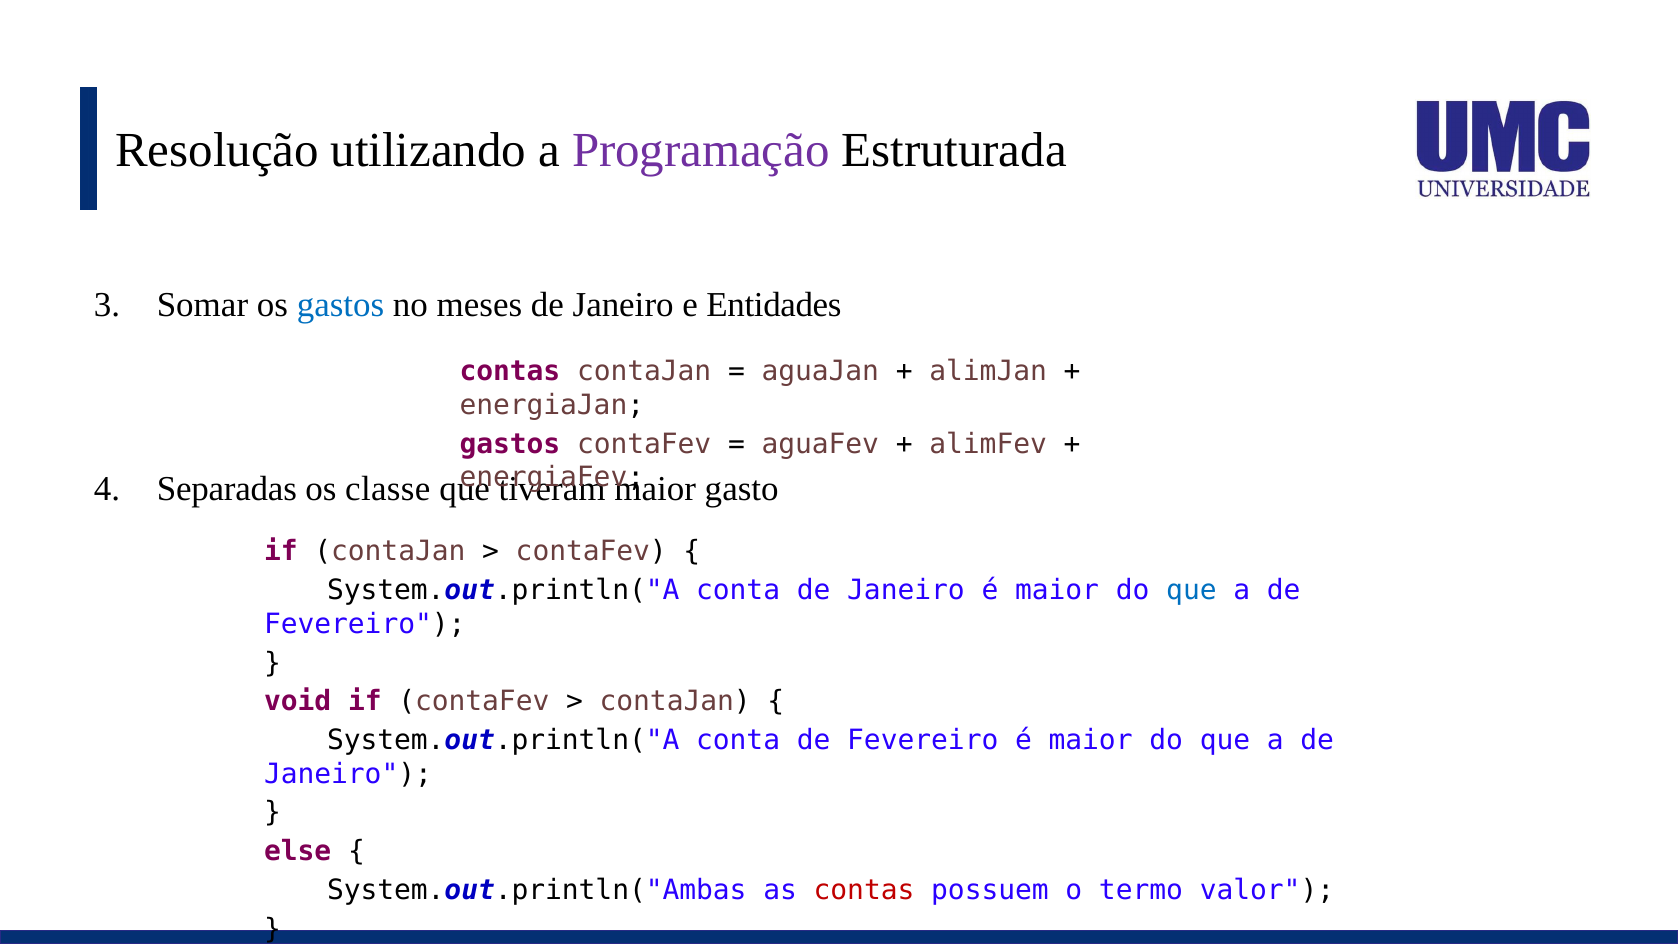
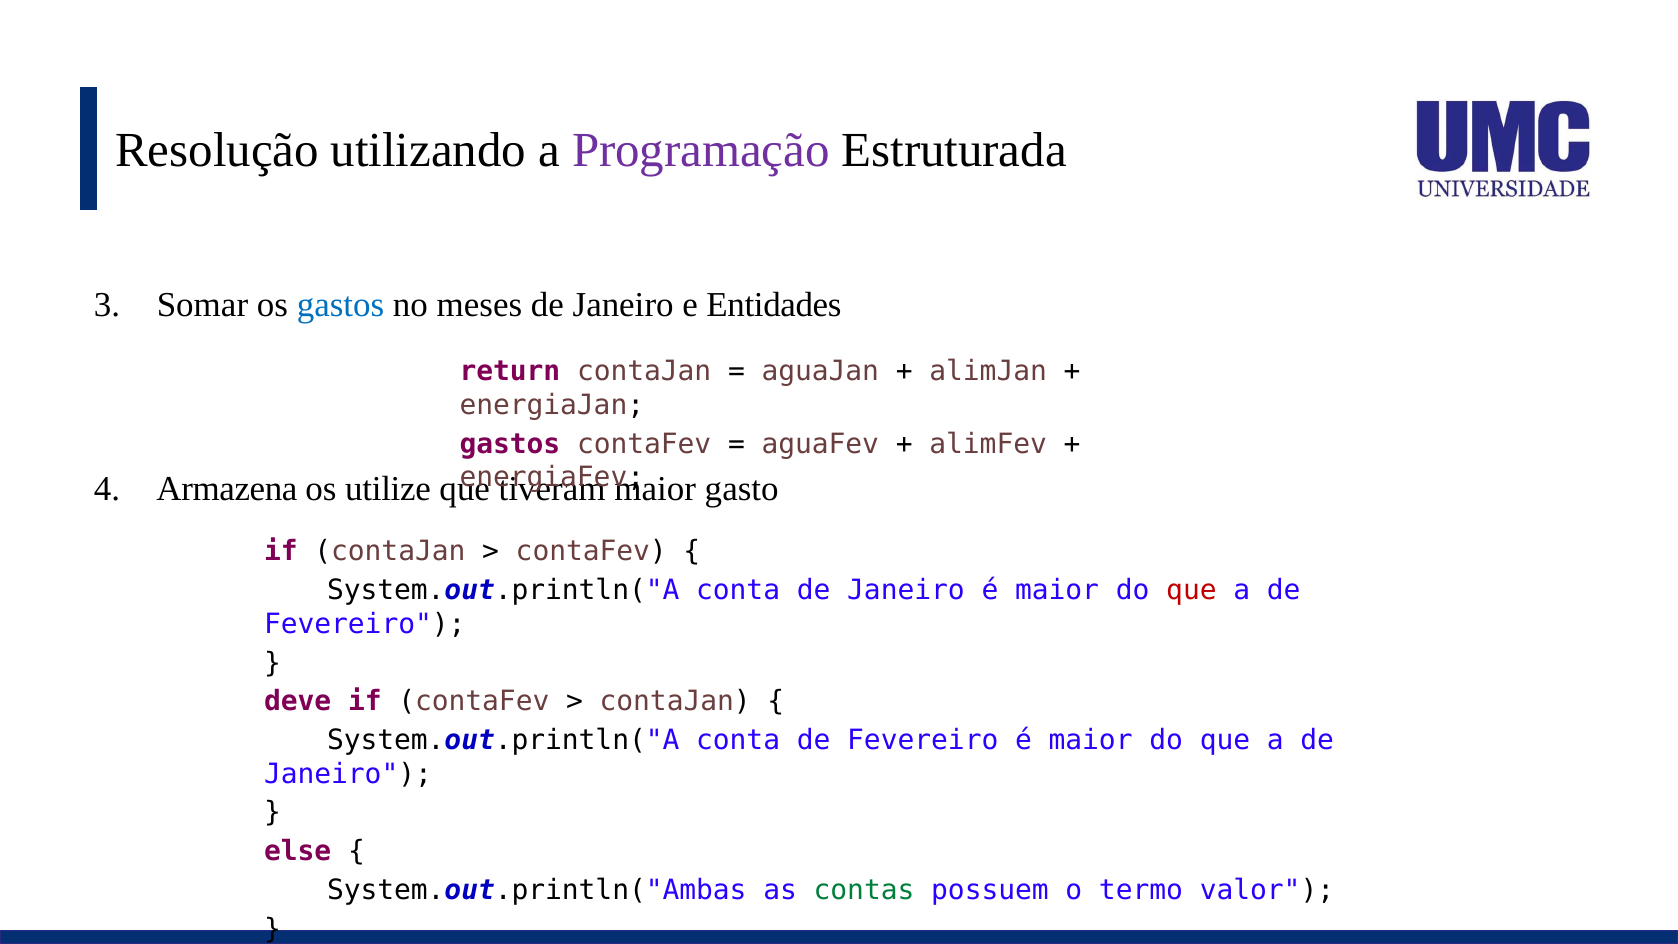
contas at (510, 371): contas -> return
Separadas: Separadas -> Armazena
classe: classe -> utilize
que at (1191, 590) colour: blue -> red
void: void -> deve
contas at (864, 890) colour: red -> green
